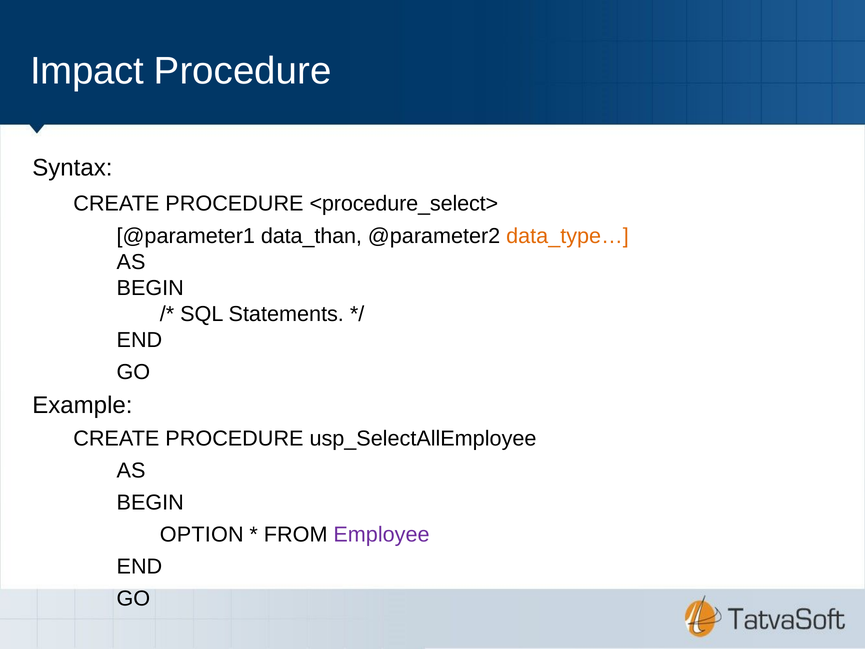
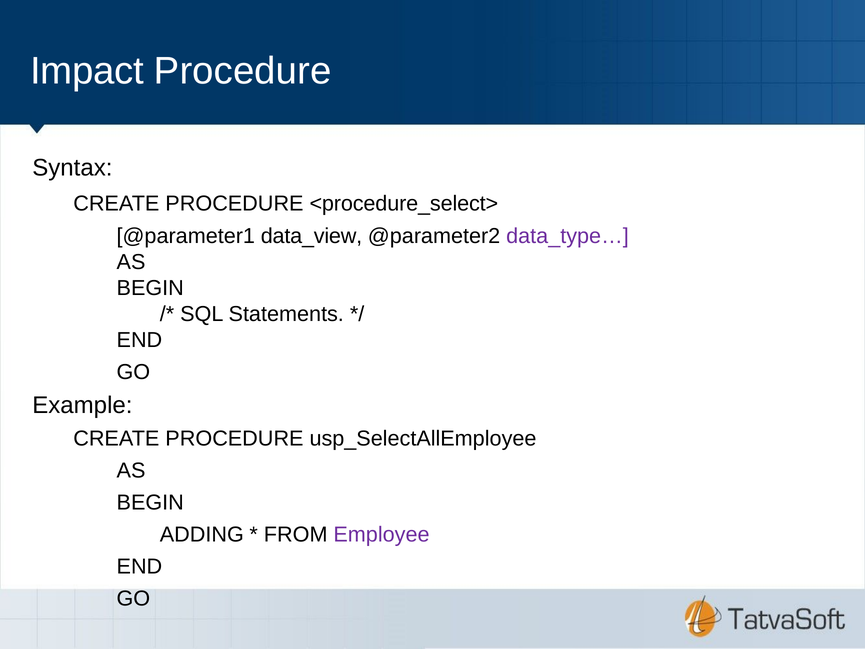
data_than: data_than -> data_view
data_type… colour: orange -> purple
OPTION: OPTION -> ADDING
